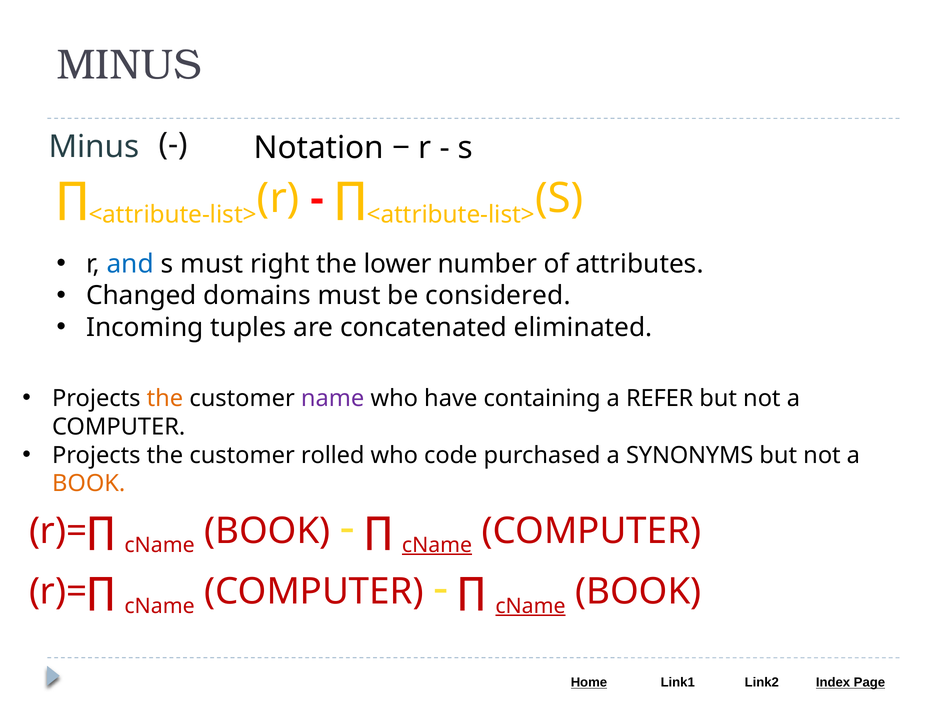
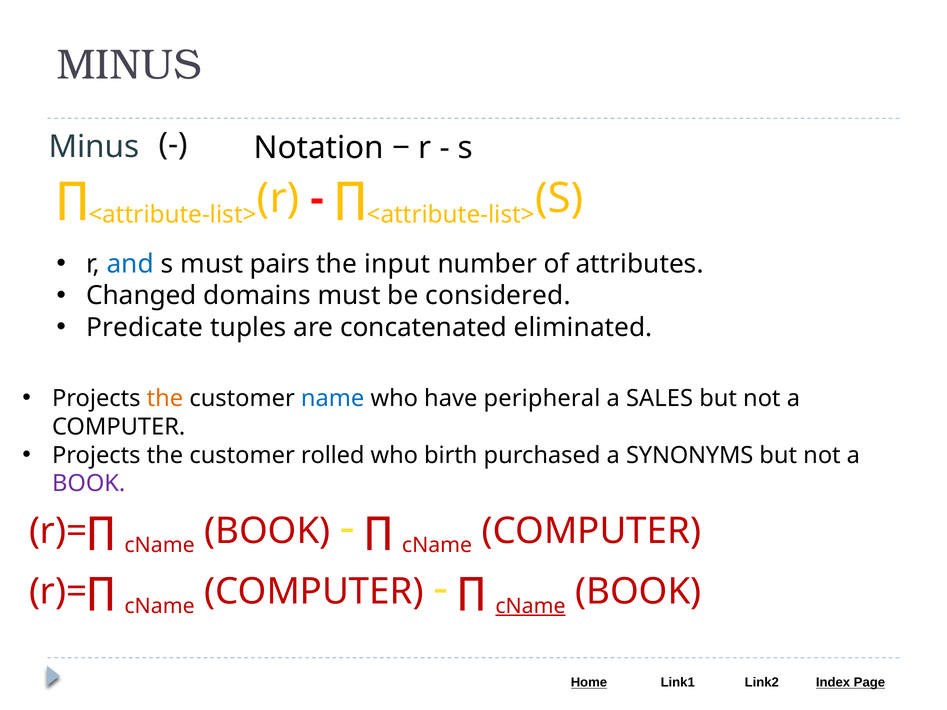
right: right -> pairs
lower: lower -> input
Incoming: Incoming -> Predicate
name colour: purple -> blue
containing: containing -> peripheral
REFER: REFER -> SALES
code: code -> birth
BOOK at (89, 484) colour: orange -> purple
cName at (437, 545) underline: present -> none
